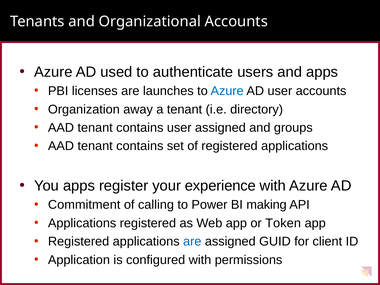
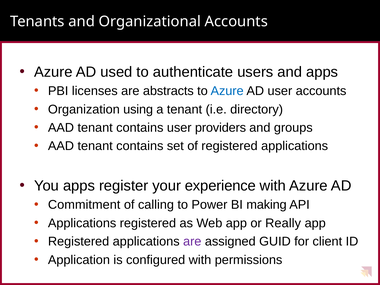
launches: launches -> abstracts
away: away -> using
user assigned: assigned -> providers
Token: Token -> Really
are at (192, 242) colour: blue -> purple
